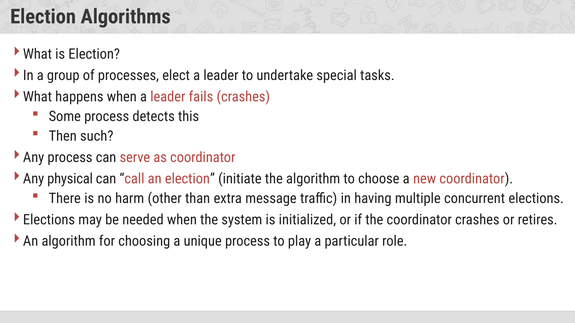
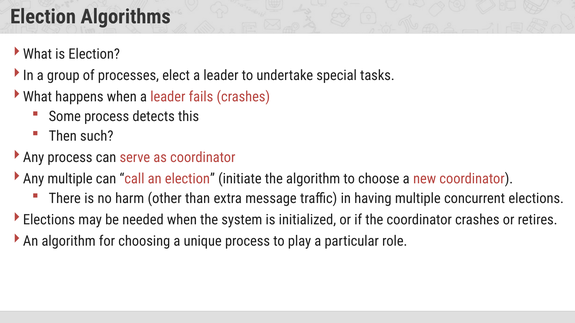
Any physical: physical -> multiple
